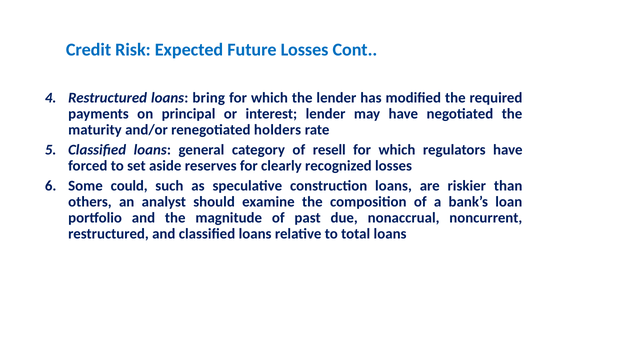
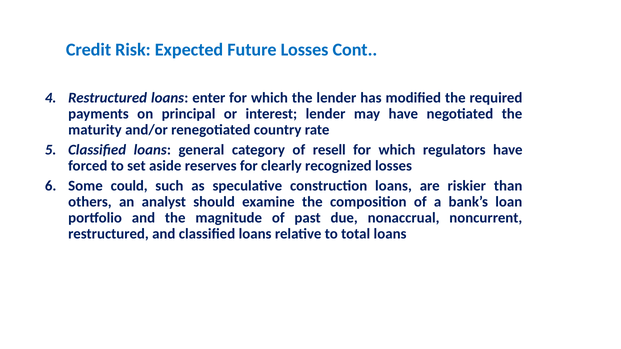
bring: bring -> enter
holders: holders -> country
